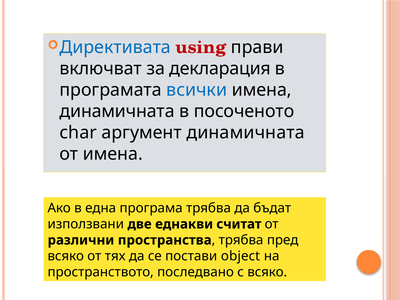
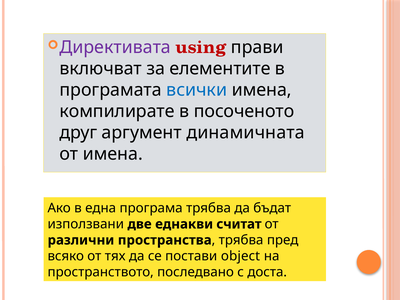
Директивата colour: blue -> purple
декларация: декларация -> елементите
динамичната at (117, 111): динамичната -> компилирате
char: char -> друг
с всяко: всяко -> доста
